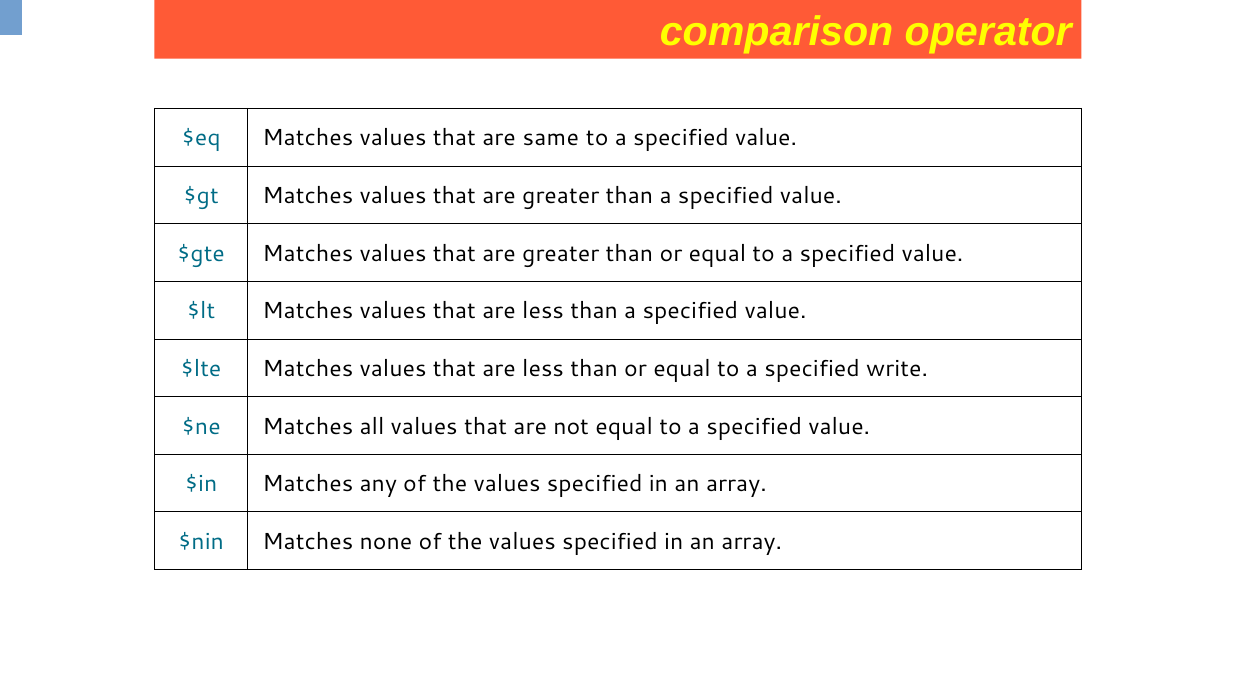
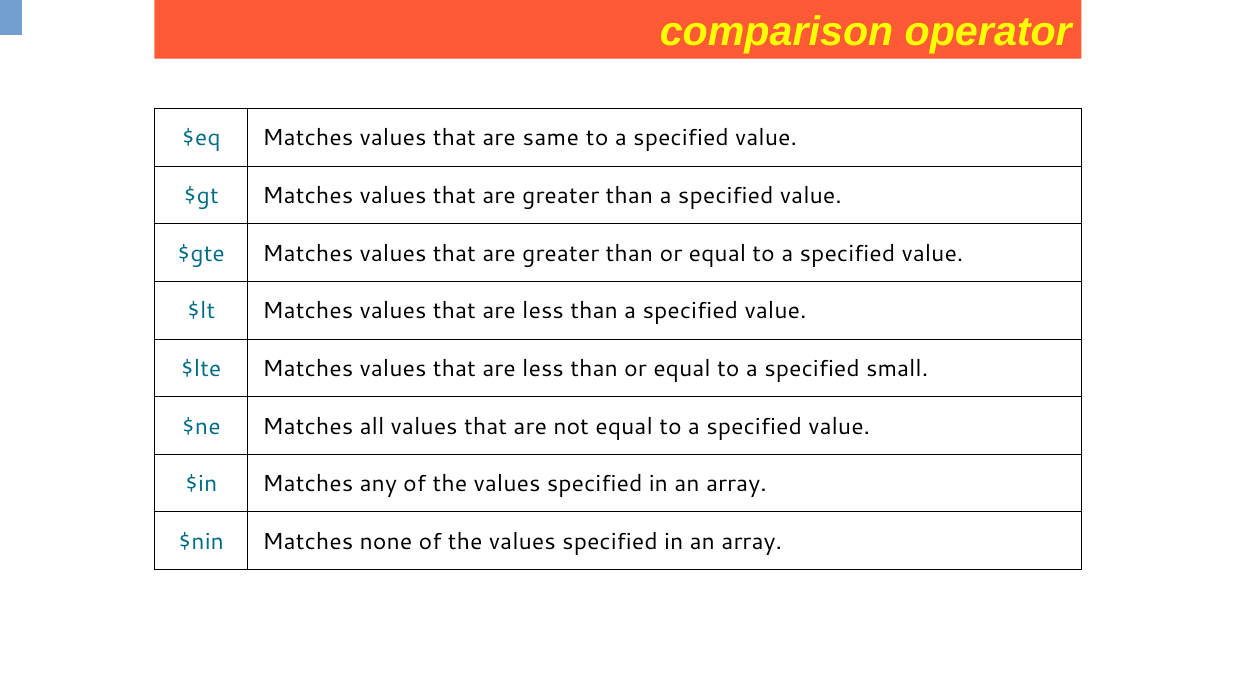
write: write -> small
